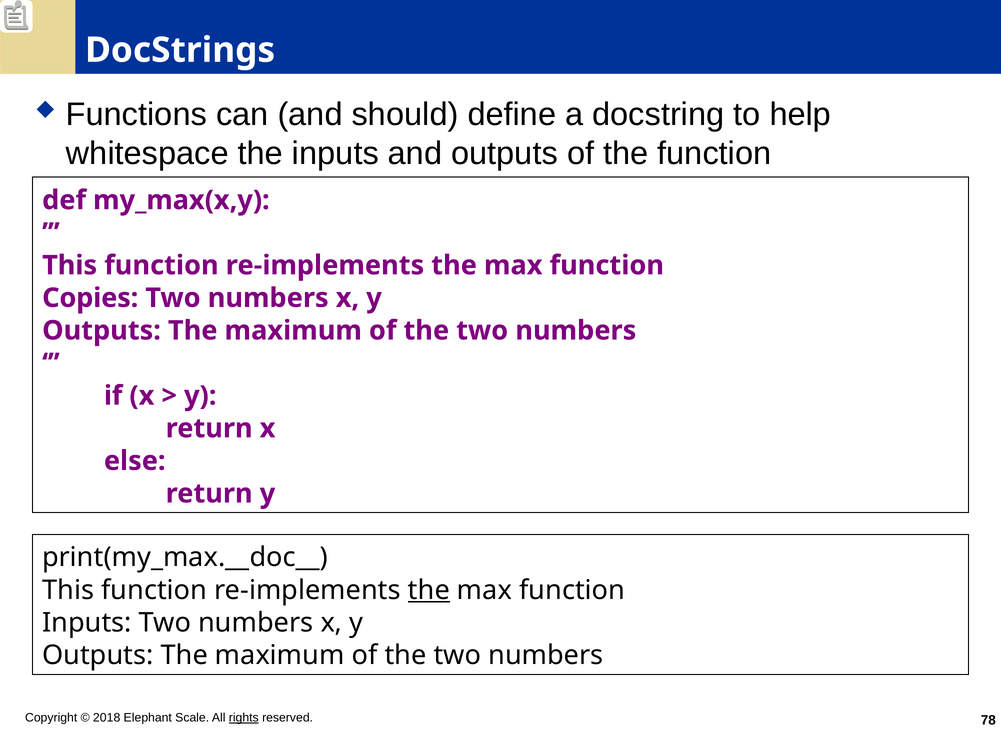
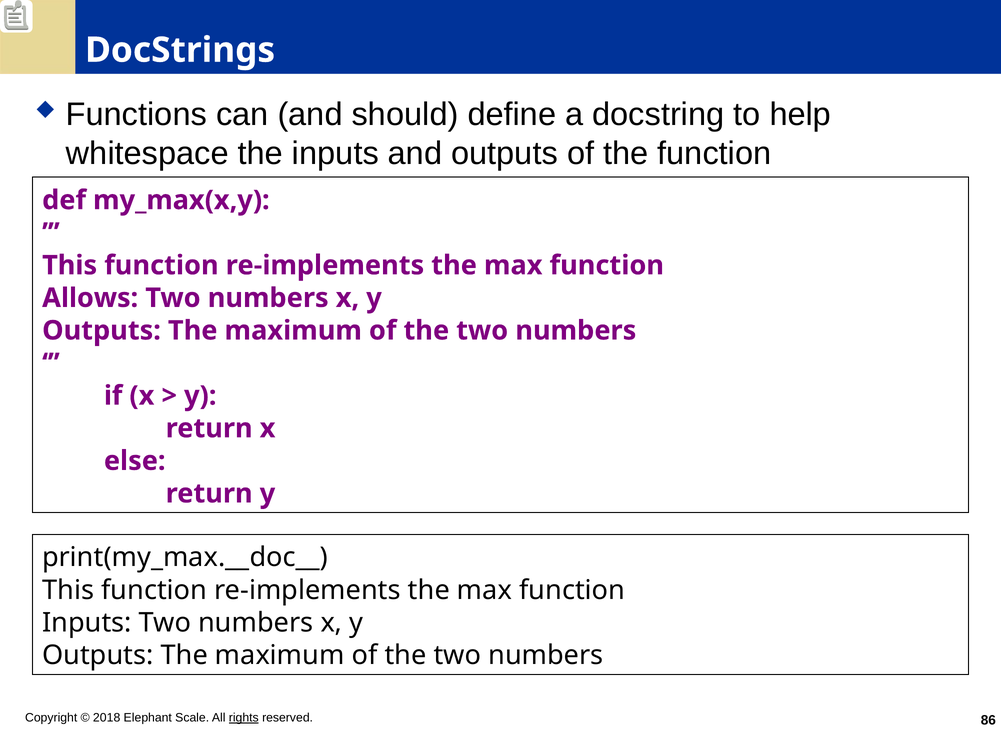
Copies: Copies -> Allows
the at (429, 590) underline: present -> none
78: 78 -> 86
